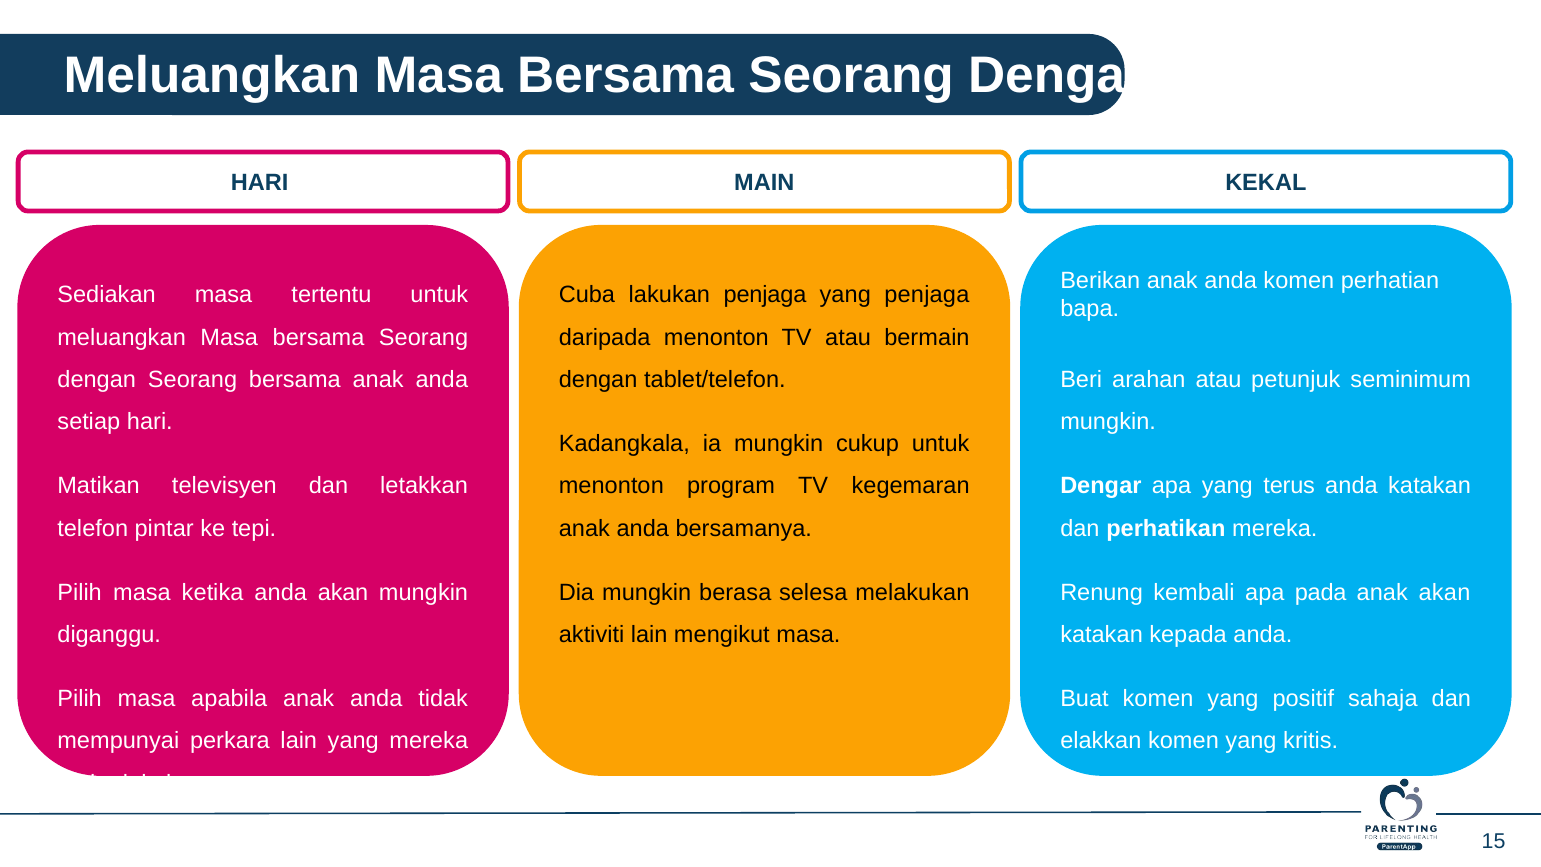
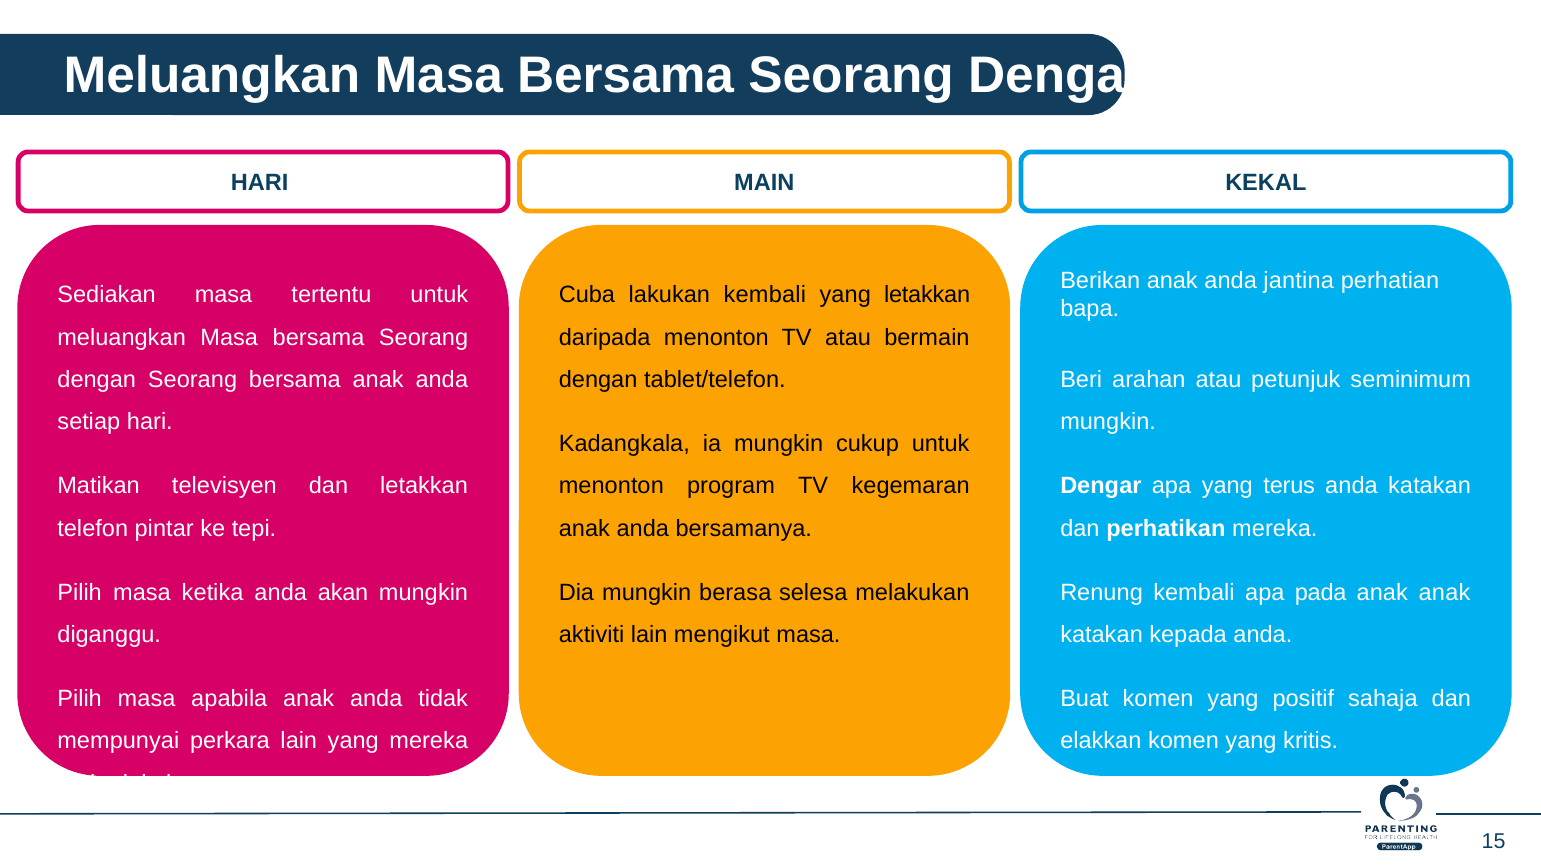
anda komen: komen -> jantina
lakukan penjaga: penjaga -> kembali
yang penjaga: penjaga -> letakkan
anak akan: akan -> anak
